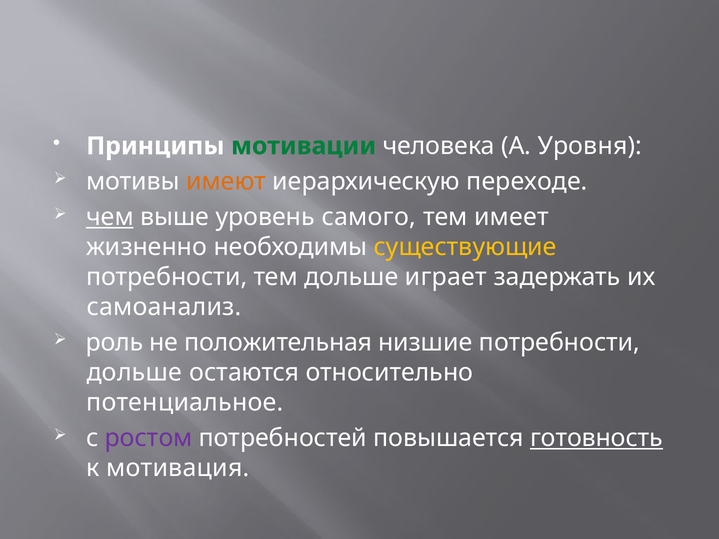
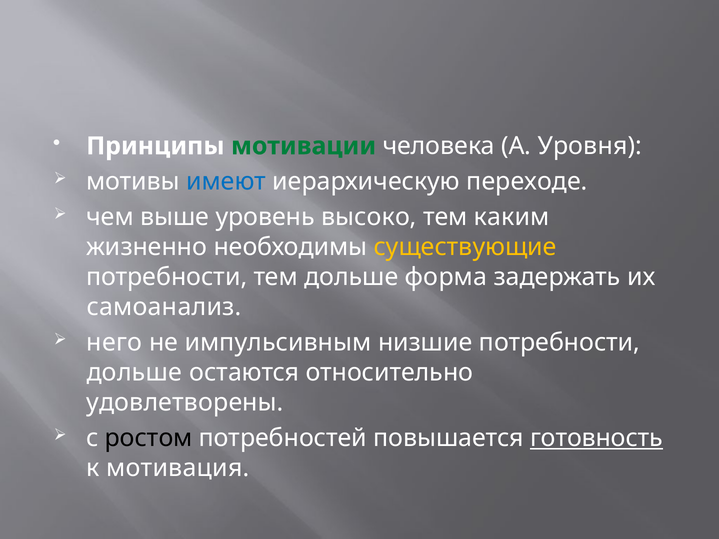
имеют colour: orange -> blue
чем underline: present -> none
самого: самого -> высоко
имеет: имеет -> каким
играет: играет -> форма
роль: роль -> него
положительная: положительная -> импульсивным
потенциальное: потенциальное -> удовлетворены
ростом colour: purple -> black
